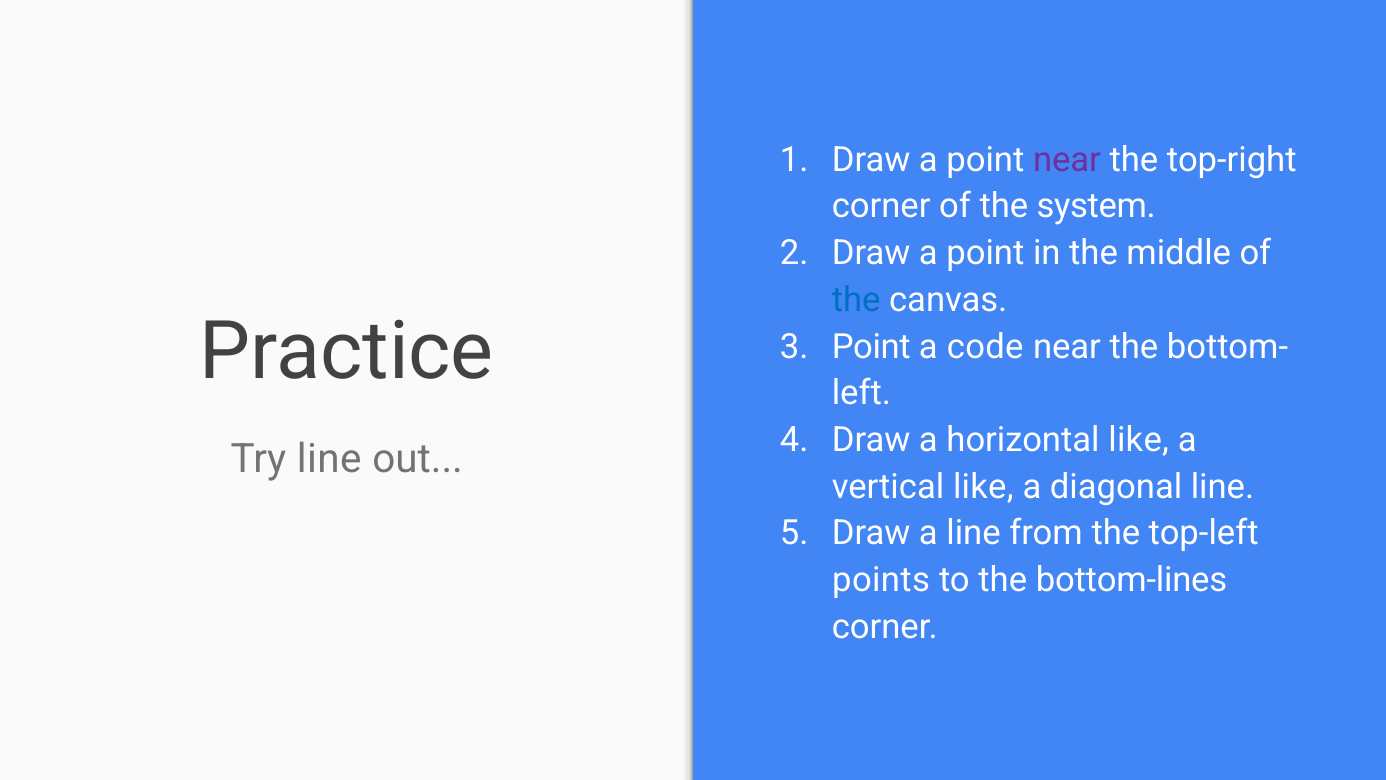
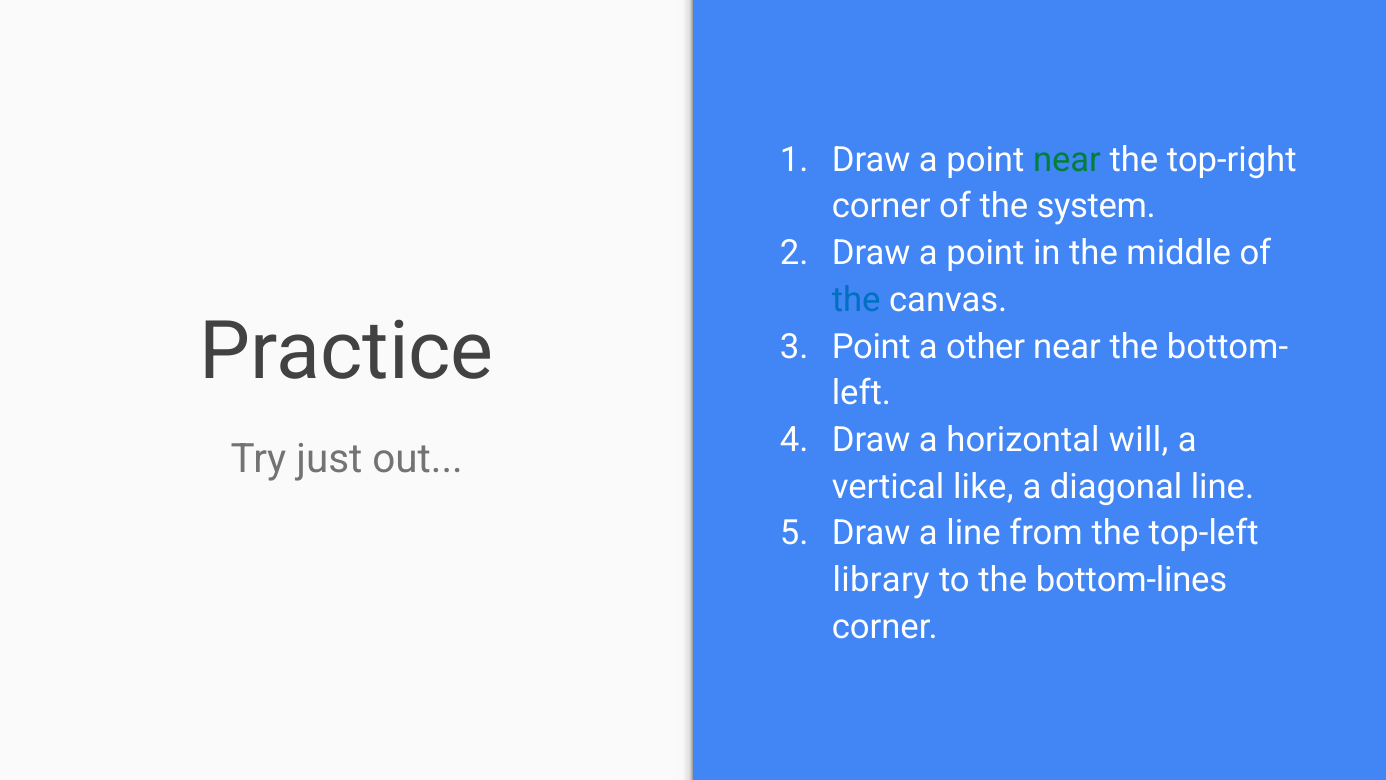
near at (1067, 160) colour: purple -> green
code: code -> other
horizontal like: like -> will
Try line: line -> just
points: points -> library
